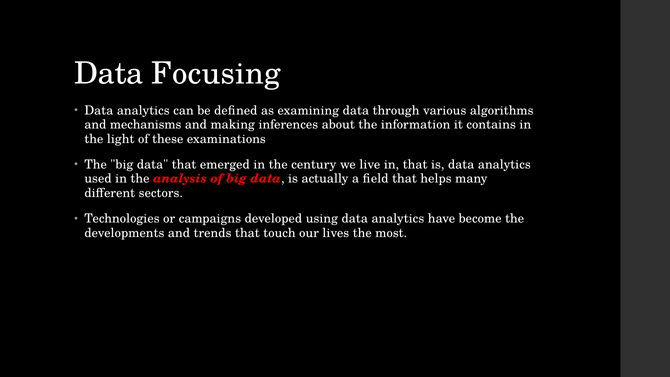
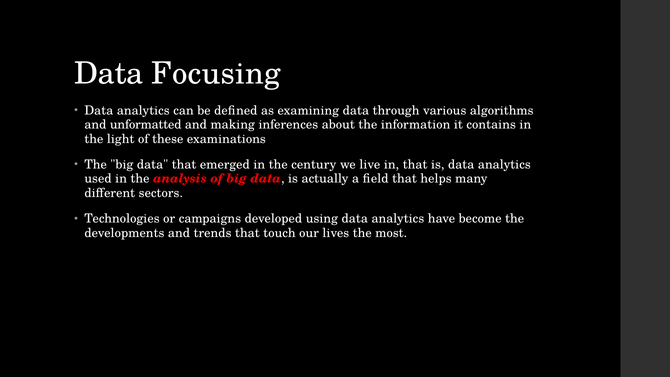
mechanisms: mechanisms -> unformatted
